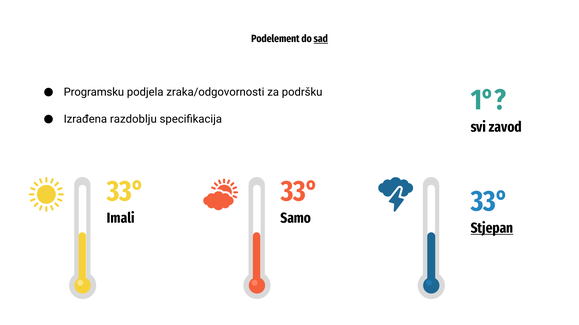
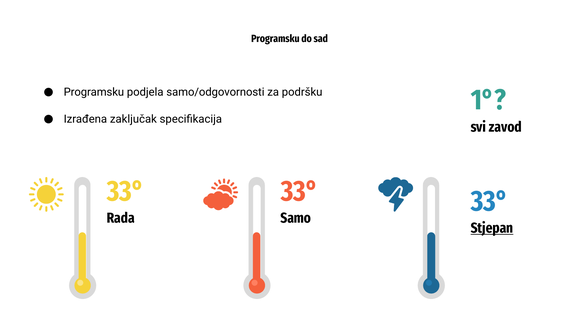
Podelement at (275, 39): Podelement -> Programsku
sad underline: present -> none
zraka/odgovornosti: zraka/odgovornosti -> samo/odgovornosti
razdoblju: razdoblju -> zaključak
Imali: Imali -> Rada
